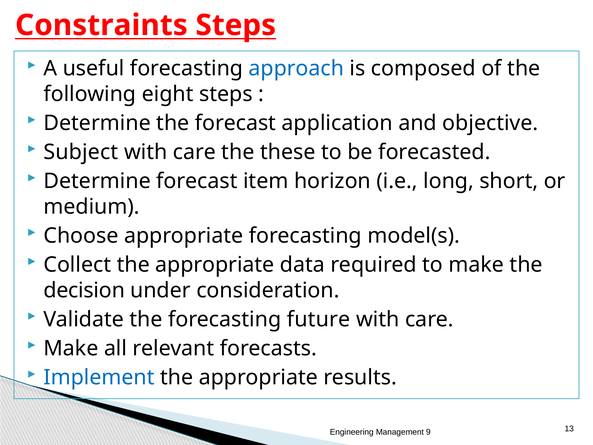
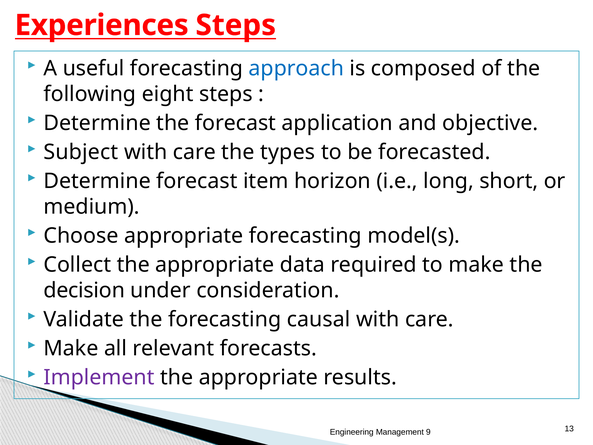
Constraints: Constraints -> Experiences
these: these -> types
future: future -> causal
Implement colour: blue -> purple
